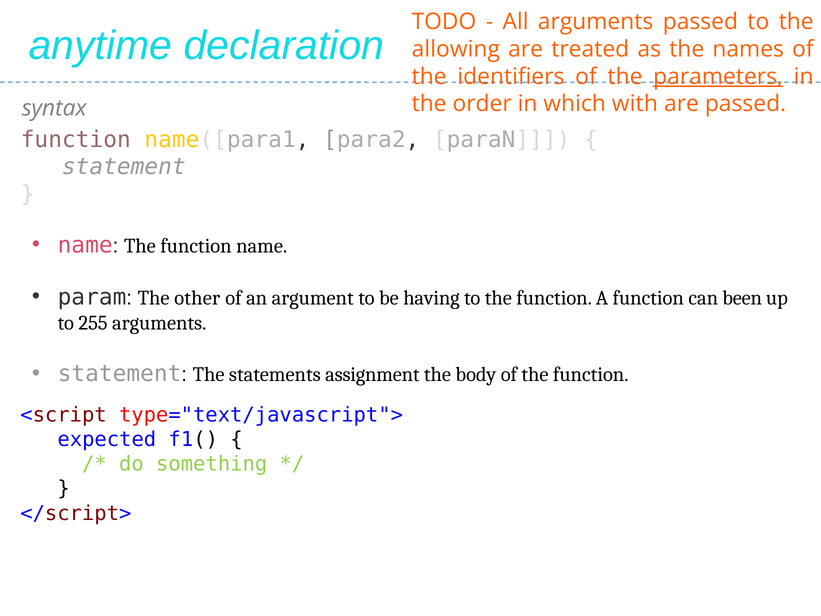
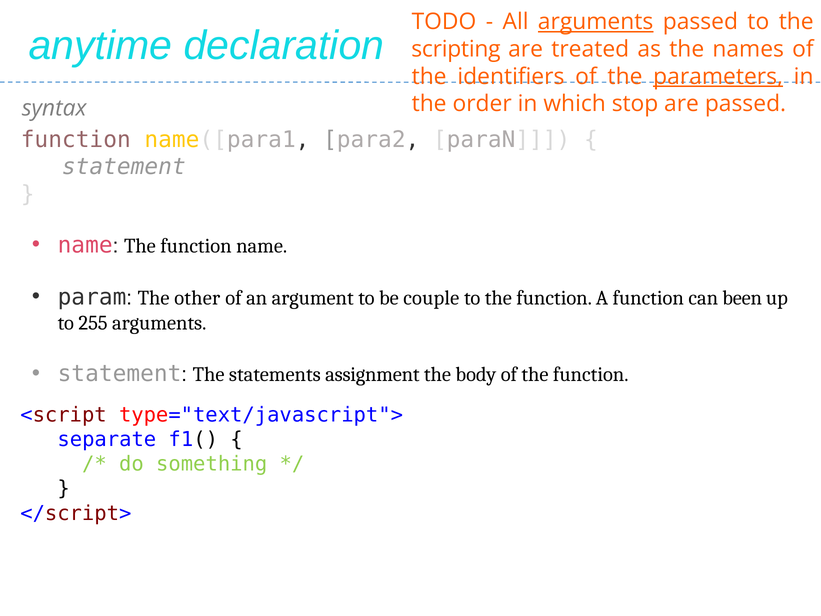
arguments at (596, 22) underline: none -> present
allowing: allowing -> scripting
with: with -> stop
having: having -> couple
expected: expected -> separate
